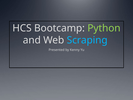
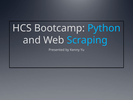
Python colour: light green -> light blue
